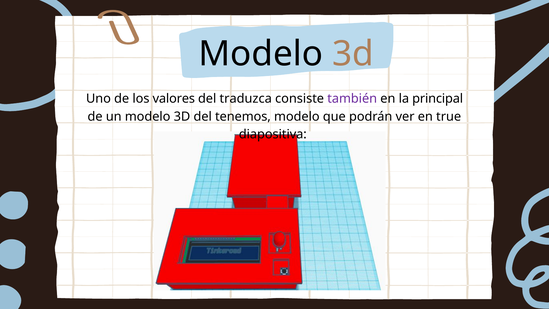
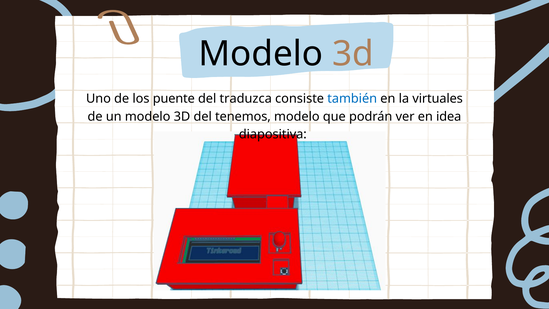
valores: valores -> puente
también colour: purple -> blue
principal: principal -> virtuales
true: true -> idea
